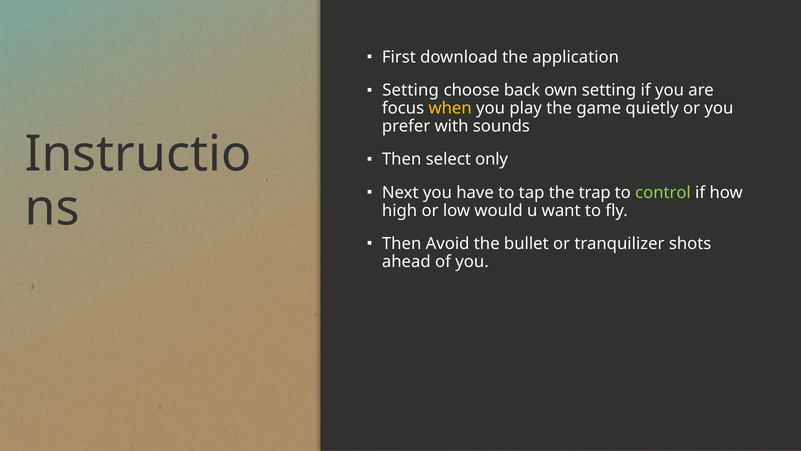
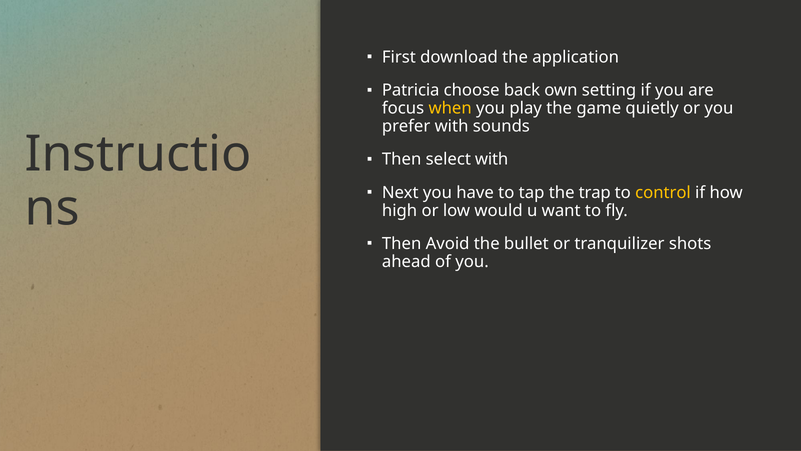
Setting at (411, 90): Setting -> Patricia
select only: only -> with
control colour: light green -> yellow
